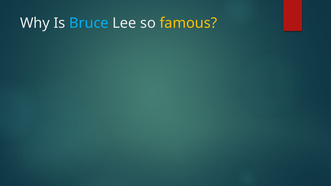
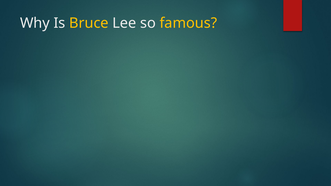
Bruce colour: light blue -> yellow
